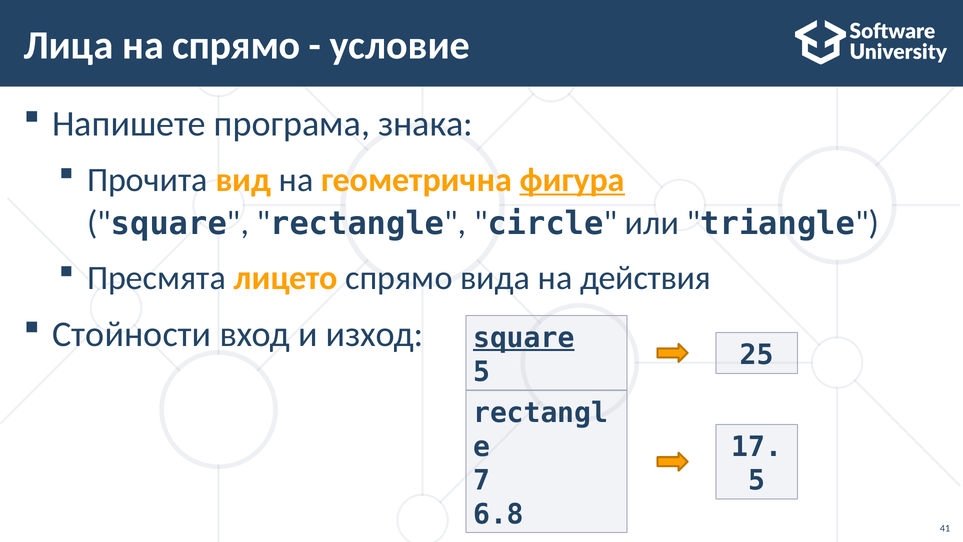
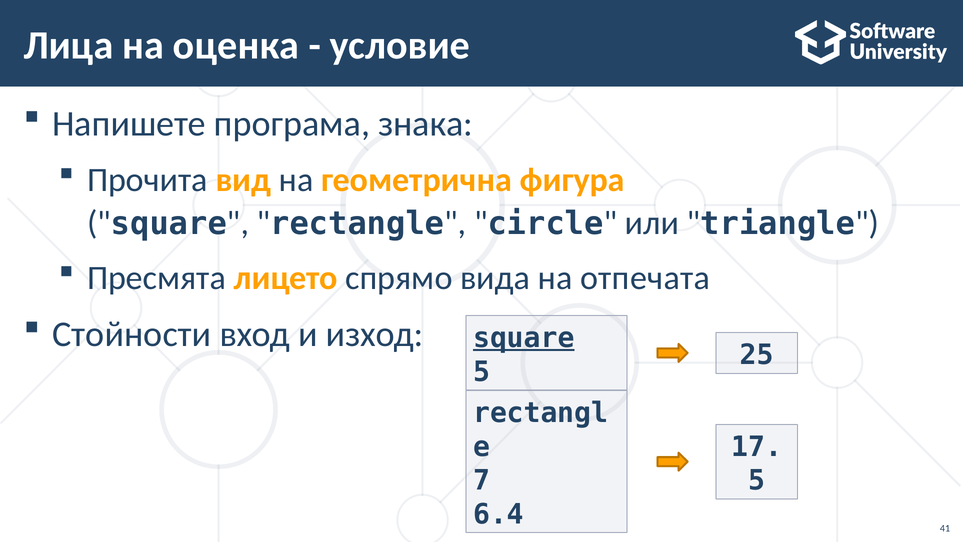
на спрямо: спрямо -> оценка
фигура underline: present -> none
действия: действия -> отпечата
6.8: 6.8 -> 6.4
